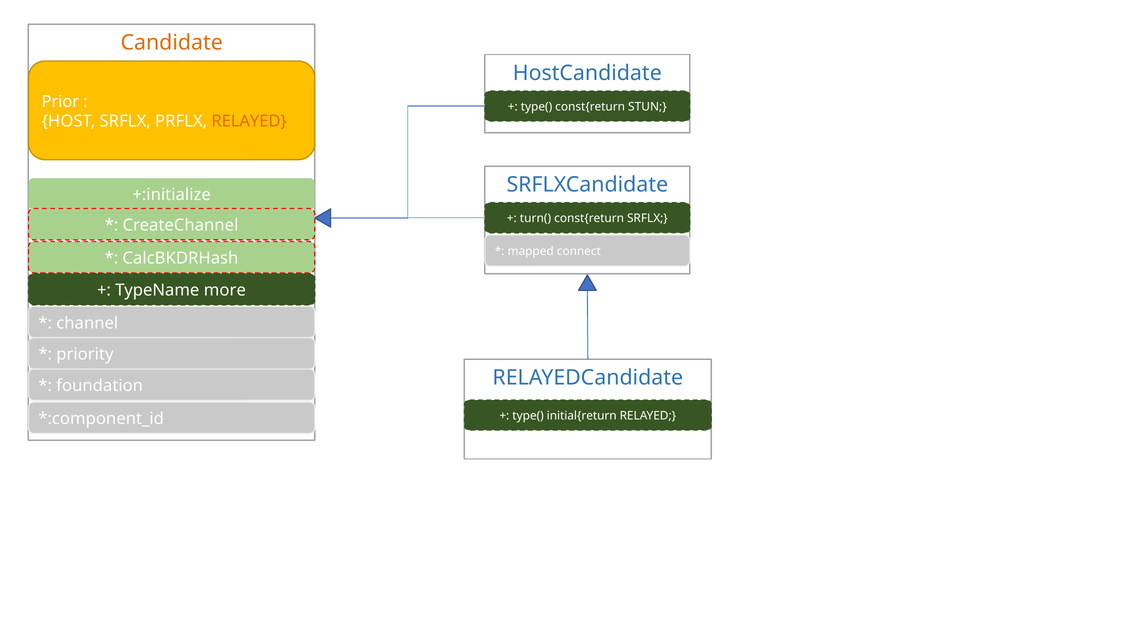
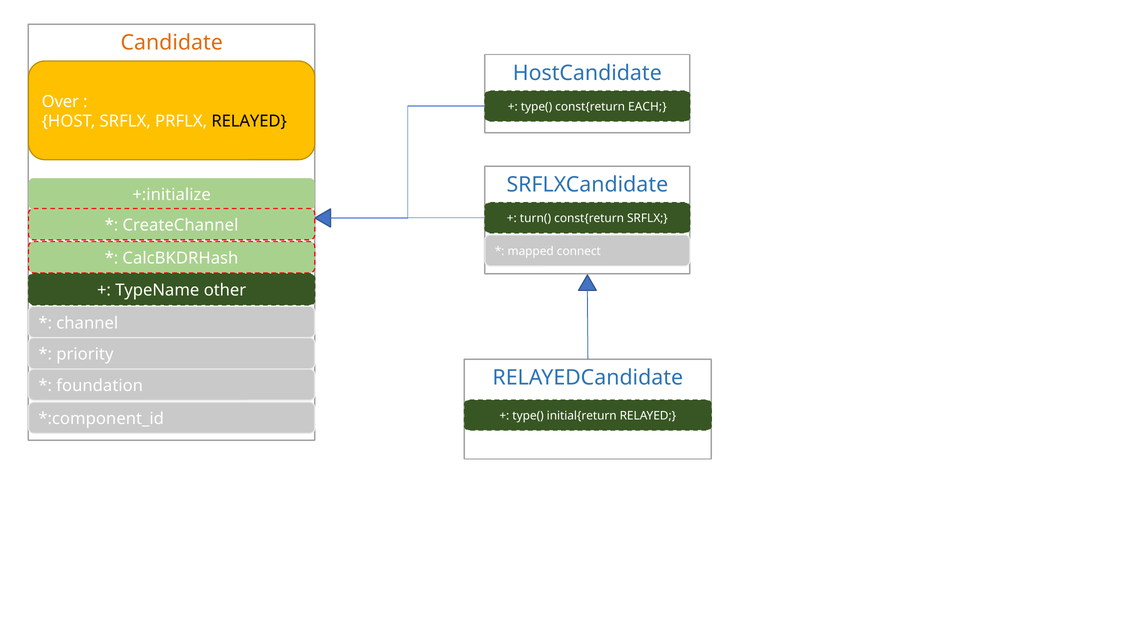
Prior: Prior -> Over
STUN: STUN -> EACH
RELAYED at (249, 121) colour: orange -> black
more: more -> other
